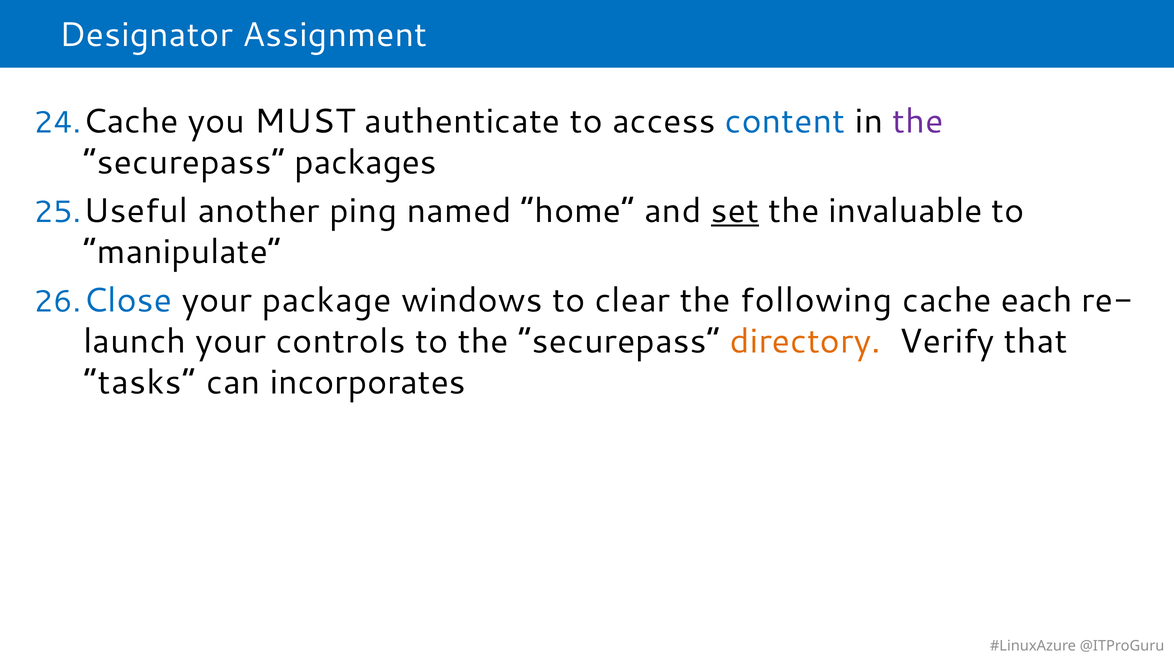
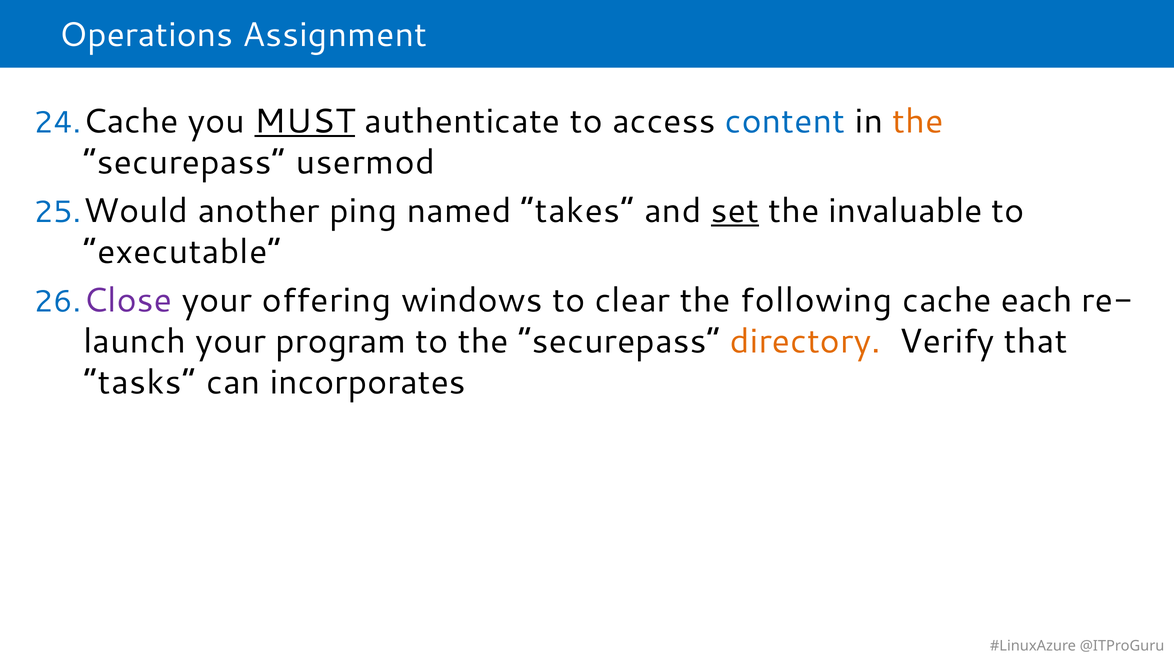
Designator: Designator -> Operations
MUST underline: none -> present
the at (918, 121) colour: purple -> orange
packages: packages -> usermod
Useful: Useful -> Would
home: home -> takes
manipulate: manipulate -> executable
Close colour: blue -> purple
package: package -> offering
controls: controls -> program
